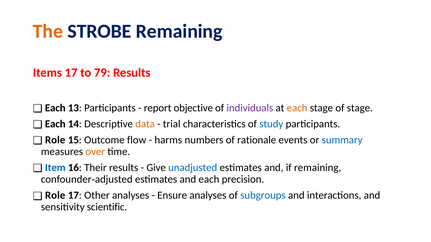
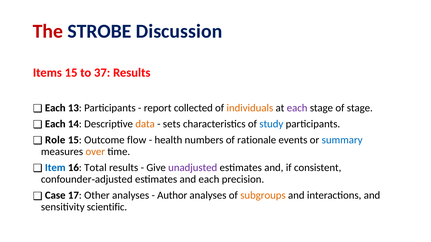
The colour: orange -> red
STROBE Remaining: Remaining -> Discussion
Items 17: 17 -> 15
79: 79 -> 37
objective: objective -> collected
individuals colour: purple -> orange
each at (297, 108) colour: orange -> purple
trial: trial -> sets
harms: harms -> health
Their: Their -> Total
unadjusted colour: blue -> purple
if remaining: remaining -> consistent
Role at (55, 196): Role -> Case
Ensure: Ensure -> Author
subgroups colour: blue -> orange
